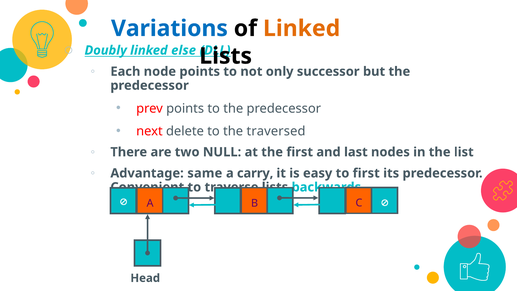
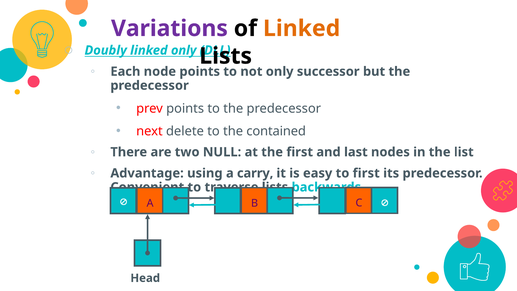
Variations colour: blue -> purple
linked else: else -> only
traversed: traversed -> contained
same: same -> using
